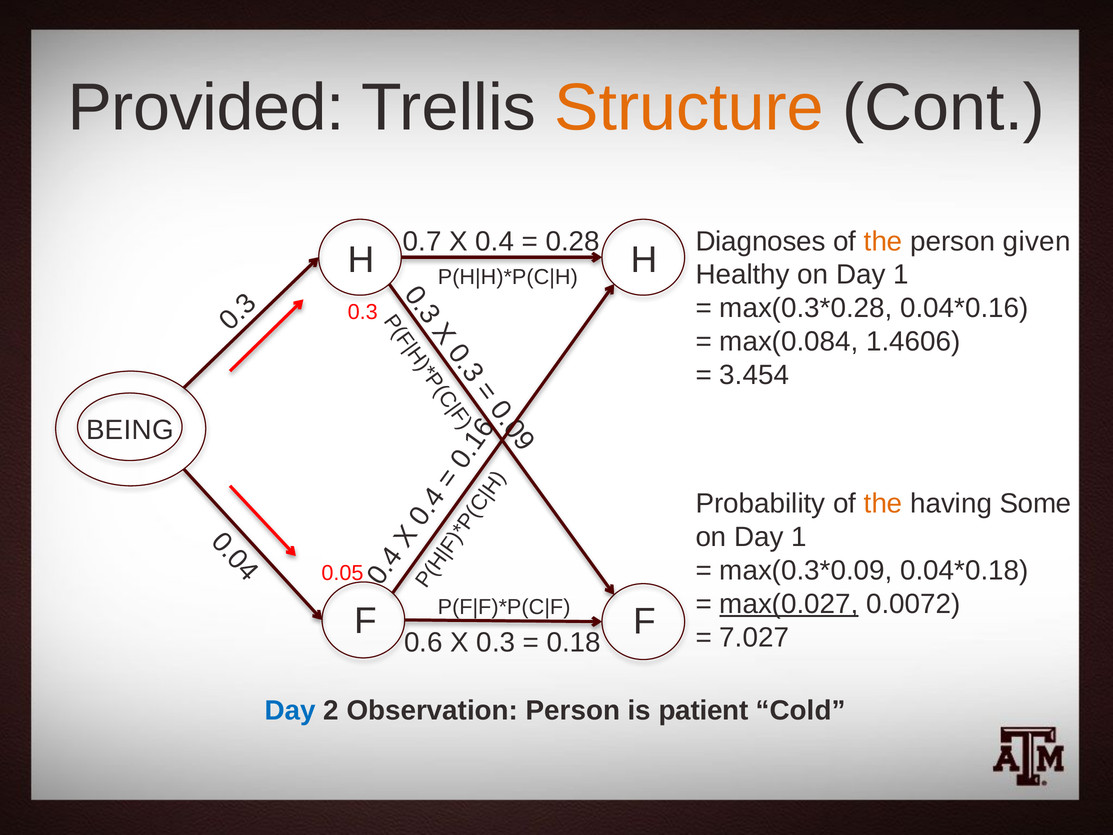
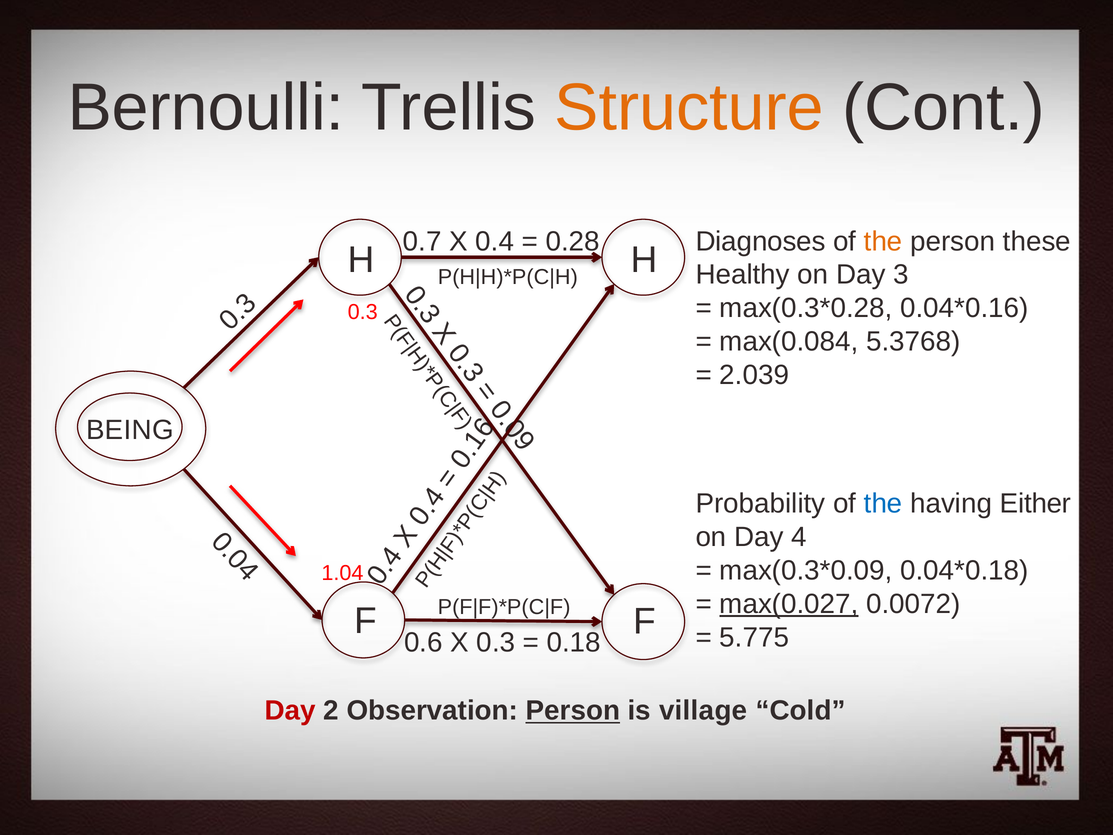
Provided: Provided -> Bernoulli
given: given -> these
Healthy on Day 1: 1 -> 3
1.4606: 1.4606 -> 5.3768
3.454: 3.454 -> 2.039
the at (883, 504) colour: orange -> blue
Some: Some -> Either
1 at (799, 537): 1 -> 4
0.05: 0.05 -> 1.04
7.027: 7.027 -> 5.775
Day at (290, 710) colour: blue -> red
Person at (573, 710) underline: none -> present
patient: patient -> village
